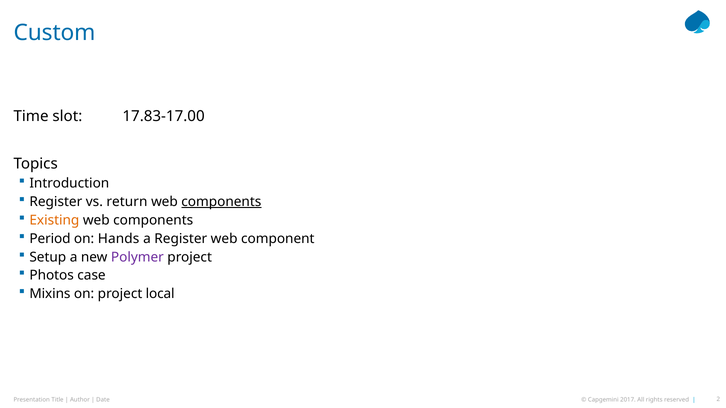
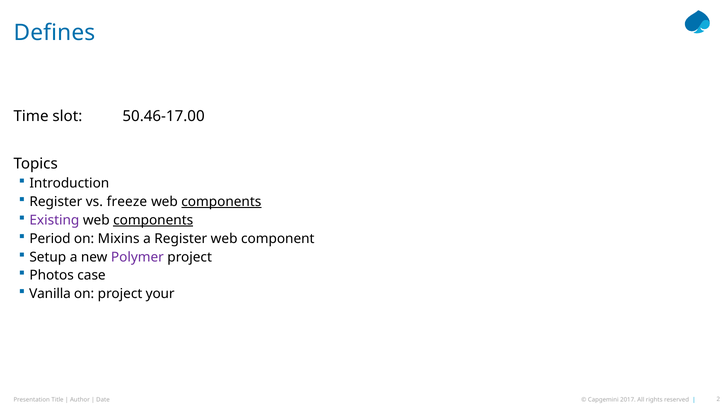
Custom: Custom -> Defines
17.83-17.00: 17.83-17.00 -> 50.46-17.00
return: return -> freeze
Existing colour: orange -> purple
components at (153, 220) underline: none -> present
Hands: Hands -> Mixins
Mixins: Mixins -> Vanilla
local: local -> your
